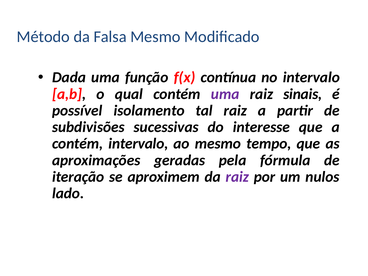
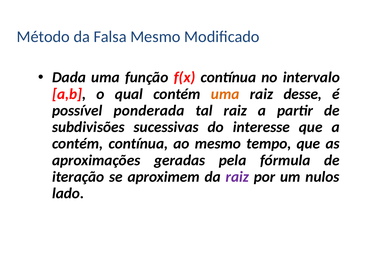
uma at (225, 94) colour: purple -> orange
sinais: sinais -> desse
isolamento: isolamento -> ponderada
contém intervalo: intervalo -> contínua
